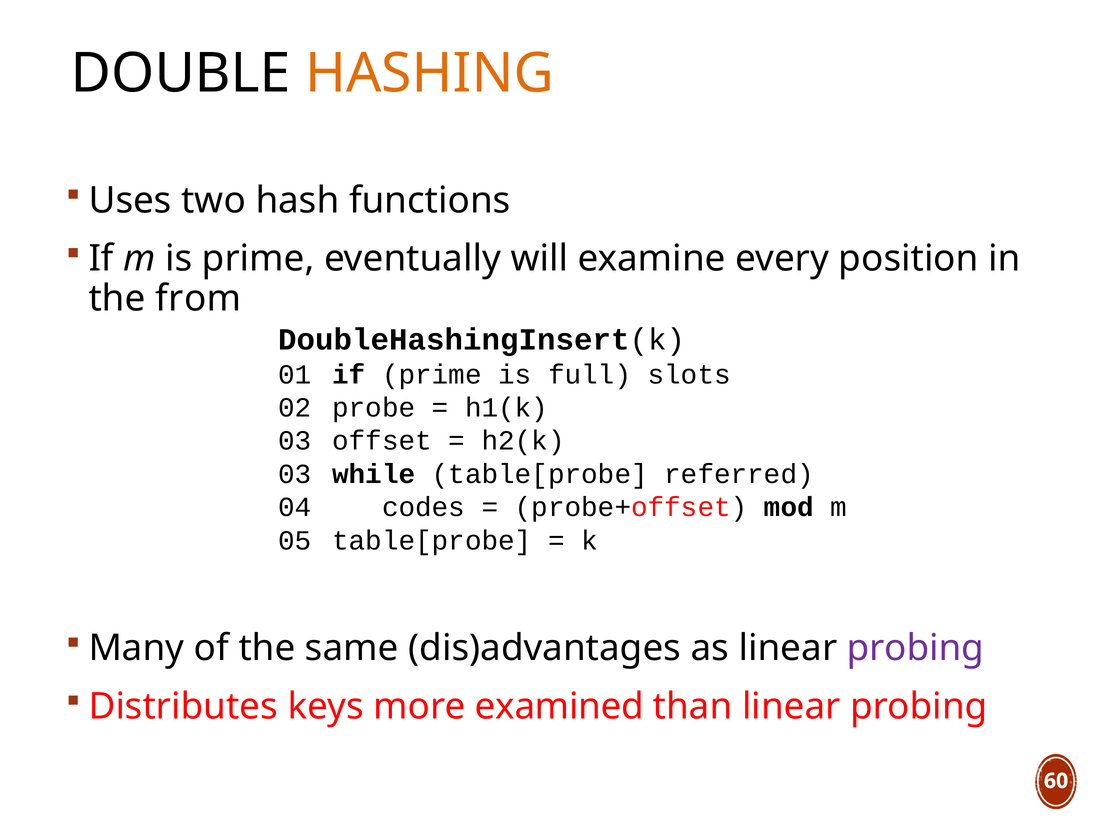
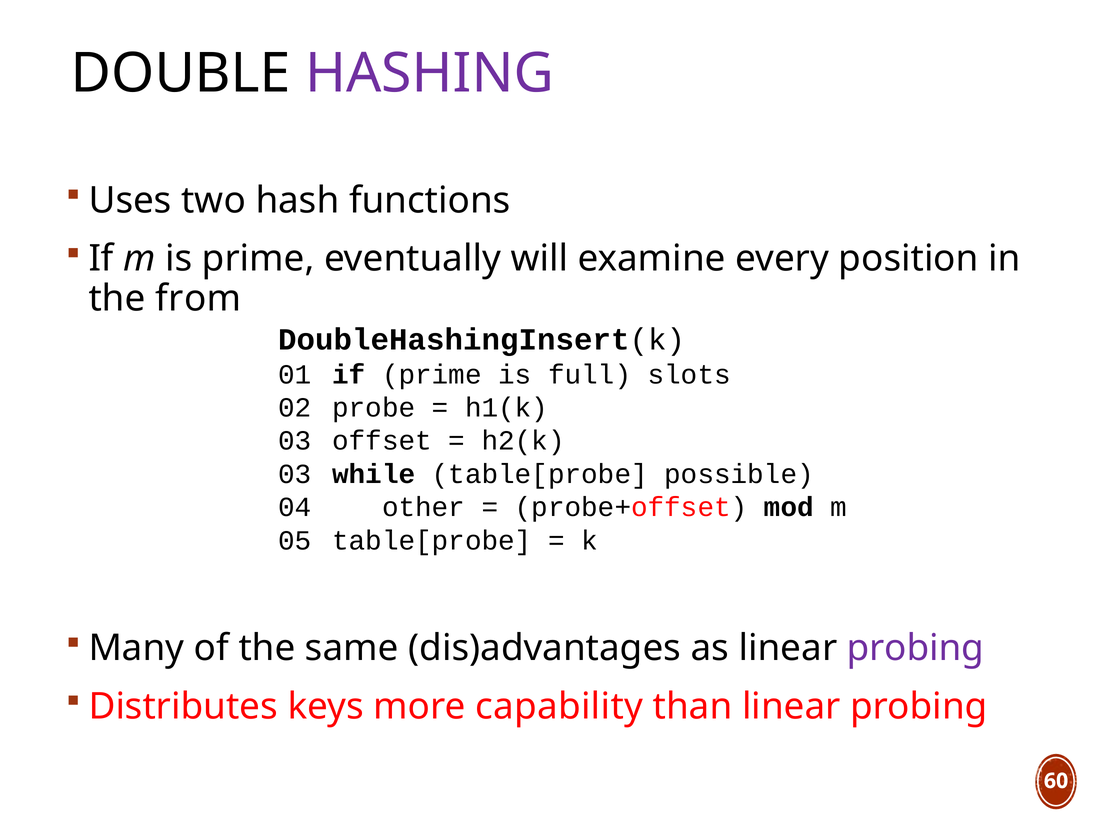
HASHING colour: orange -> purple
referred: referred -> possible
codes: codes -> other
examined: examined -> capability
